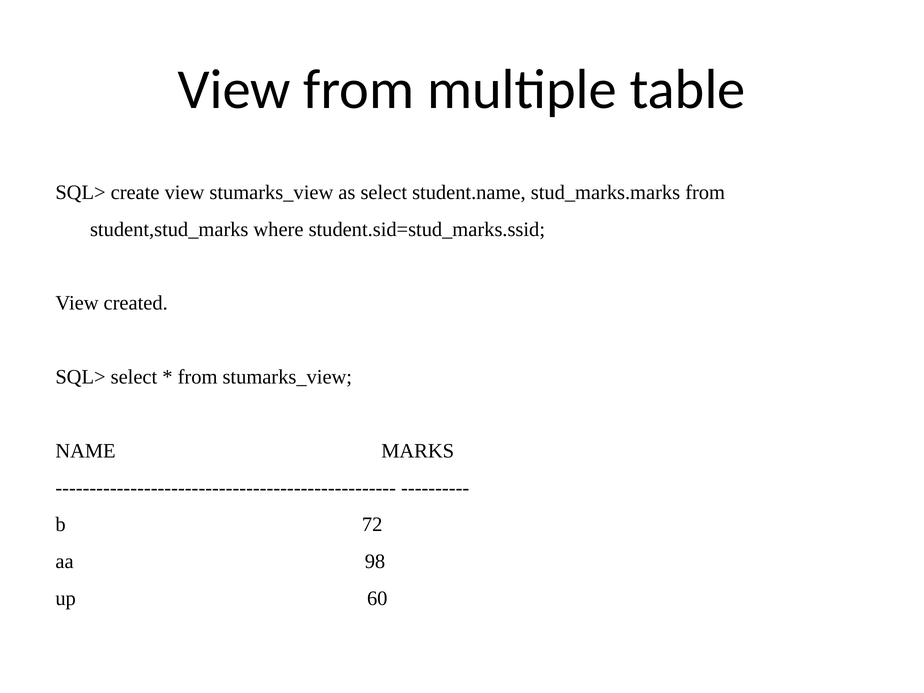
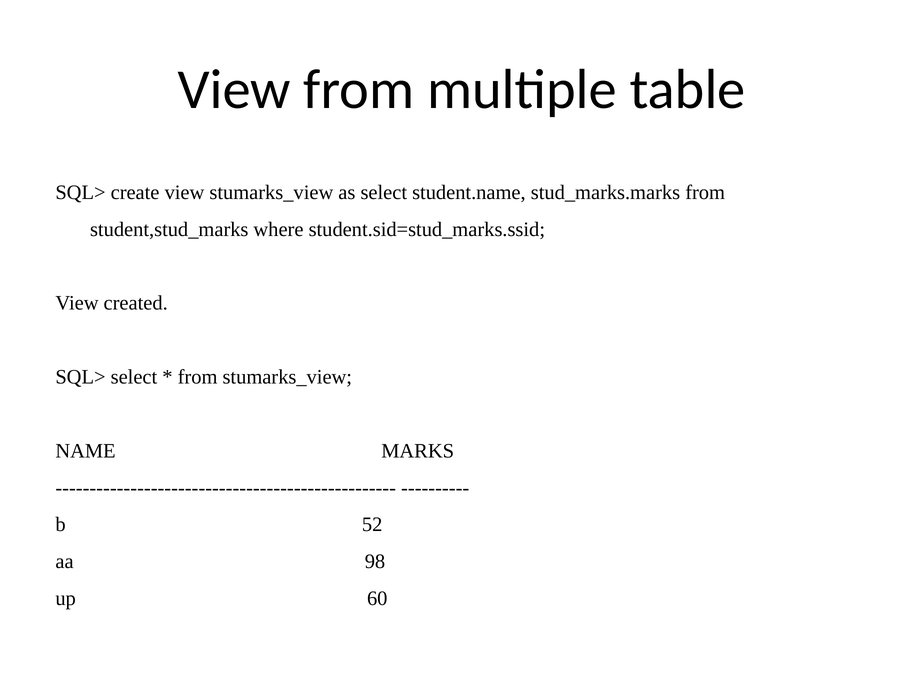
72: 72 -> 52
